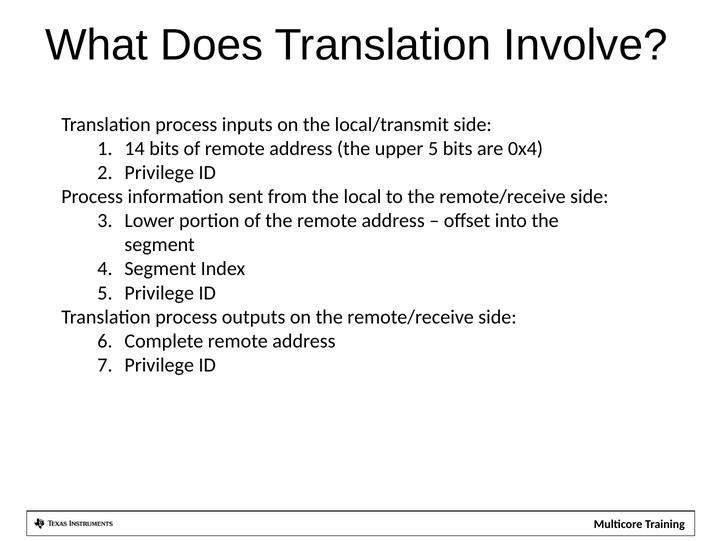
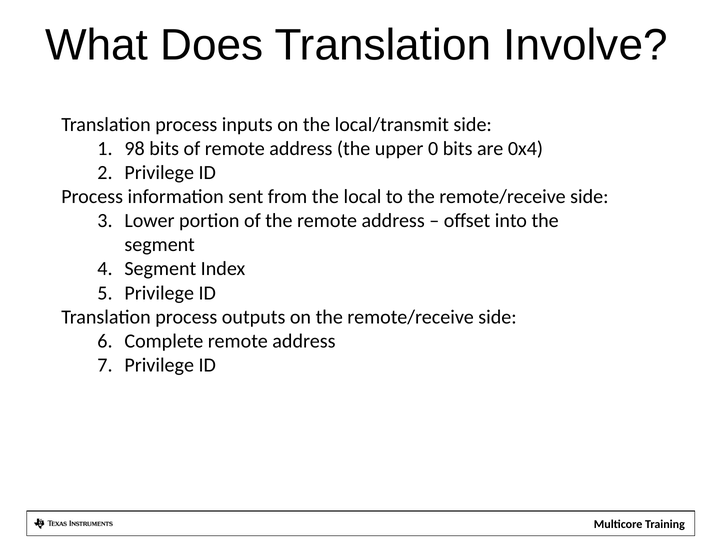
14: 14 -> 98
upper 5: 5 -> 0
